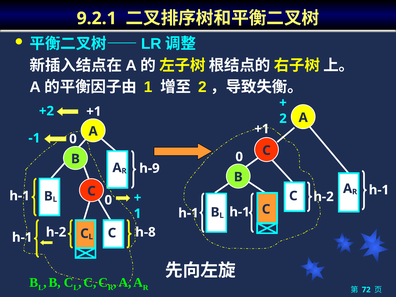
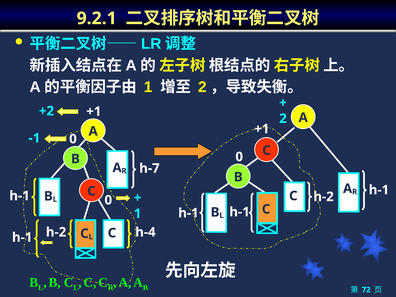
h-9: h-9 -> h-7
h-8: h-8 -> h-4
